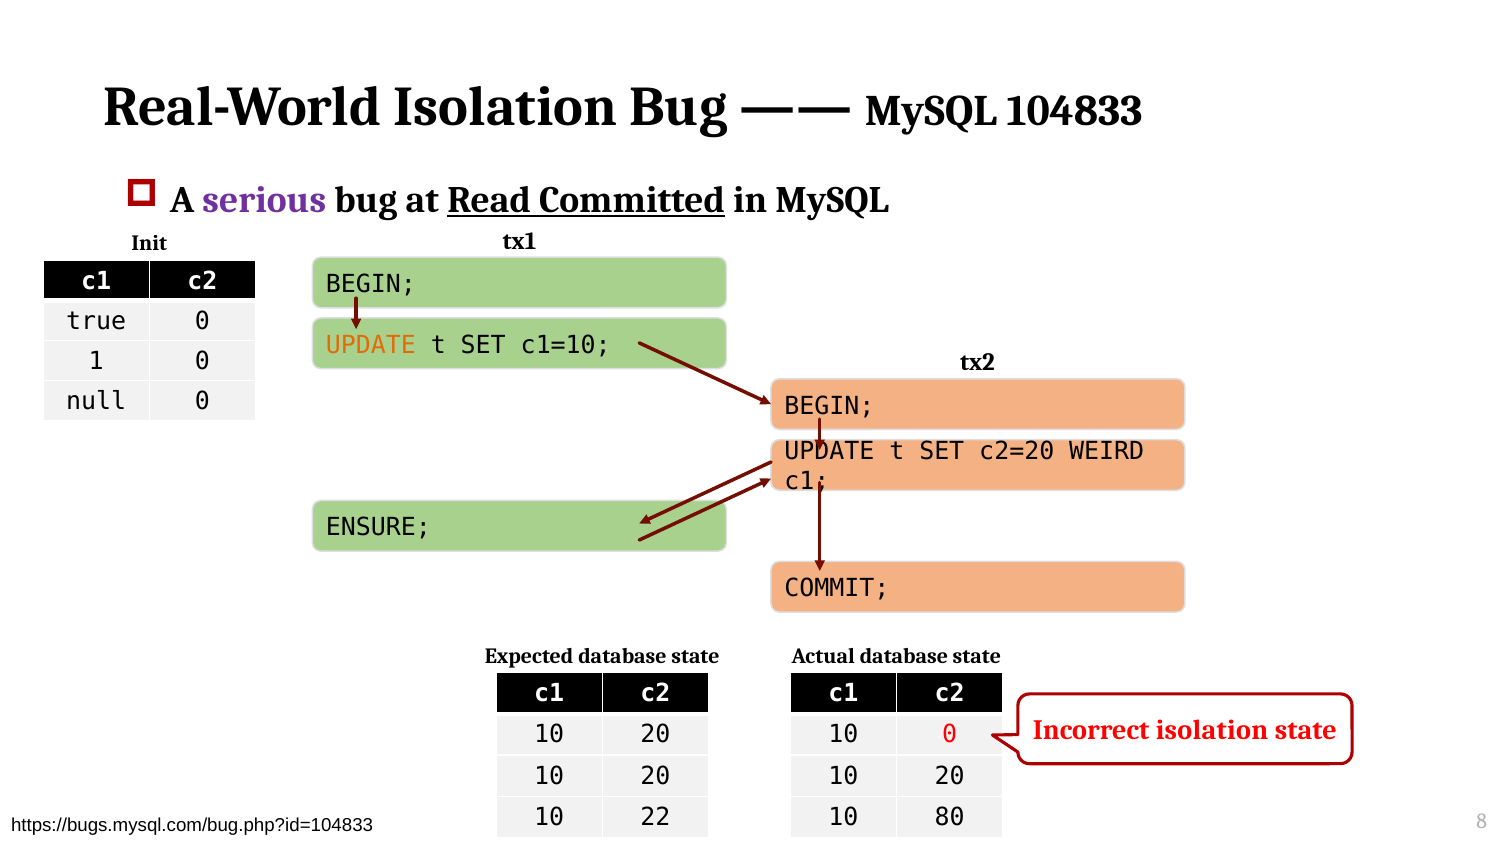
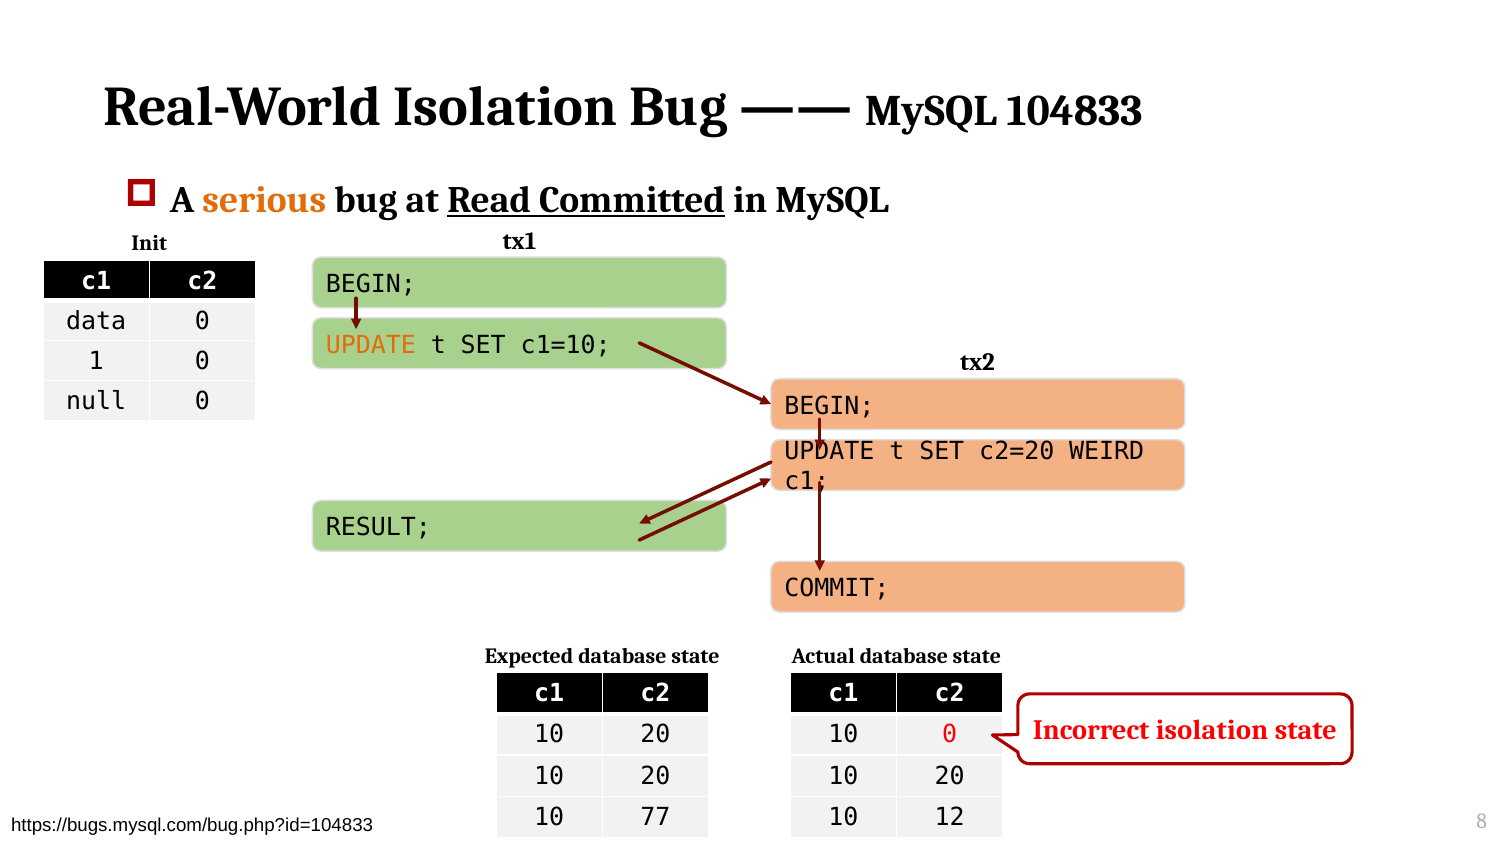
serious colour: purple -> orange
true: true -> data
ENSURE: ENSURE -> RESULT
22: 22 -> 77
80: 80 -> 12
